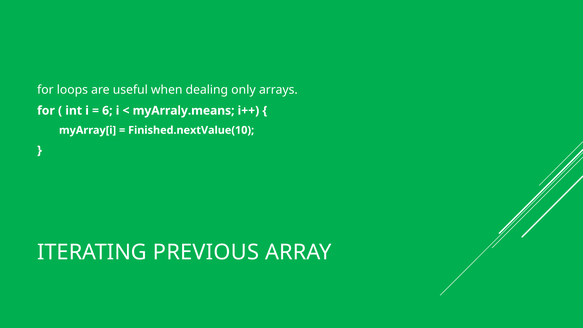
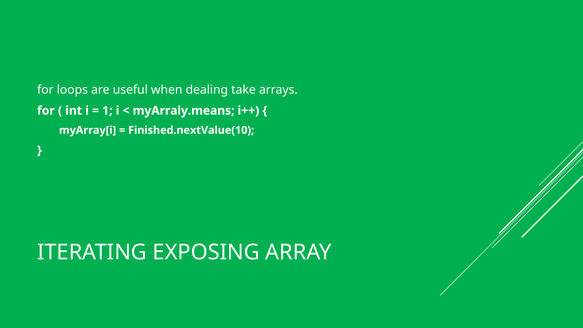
only: only -> take
6: 6 -> 1
PREVIOUS: PREVIOUS -> EXPOSING
